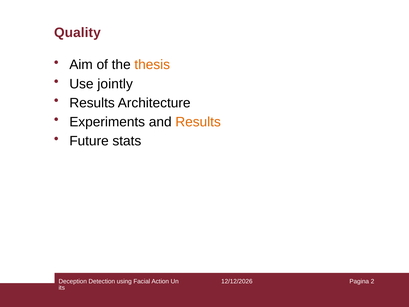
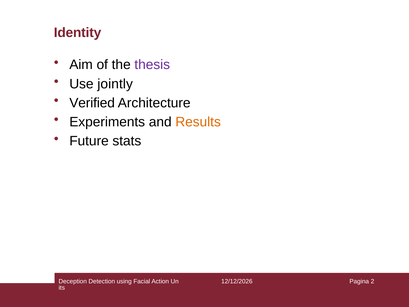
Quality: Quality -> Identity
thesis colour: orange -> purple
Results at (92, 103): Results -> Verified
